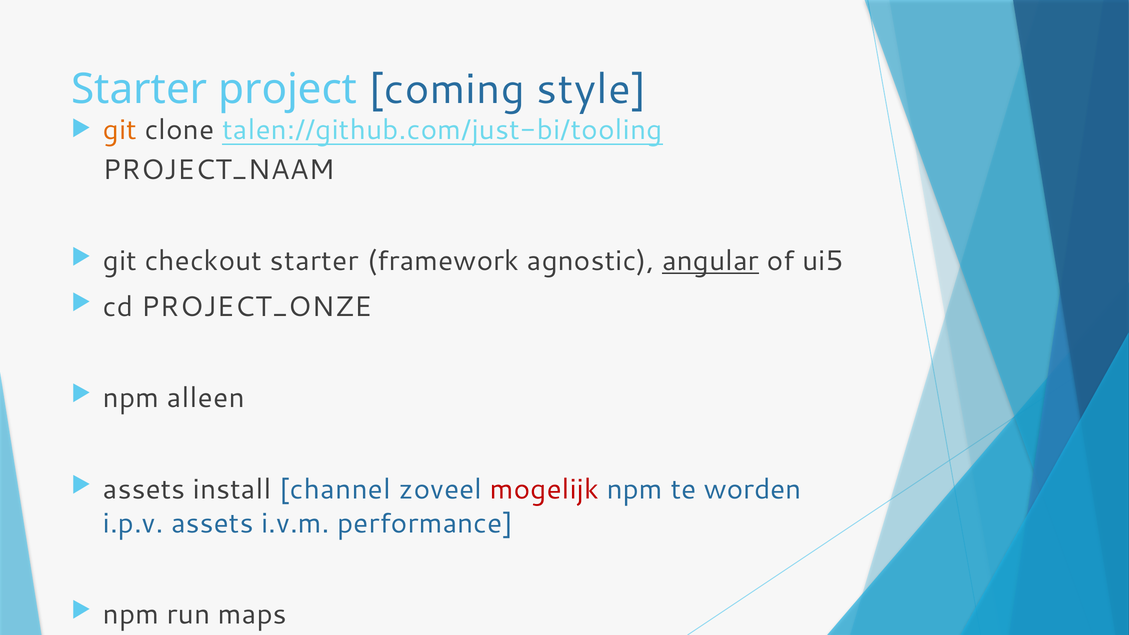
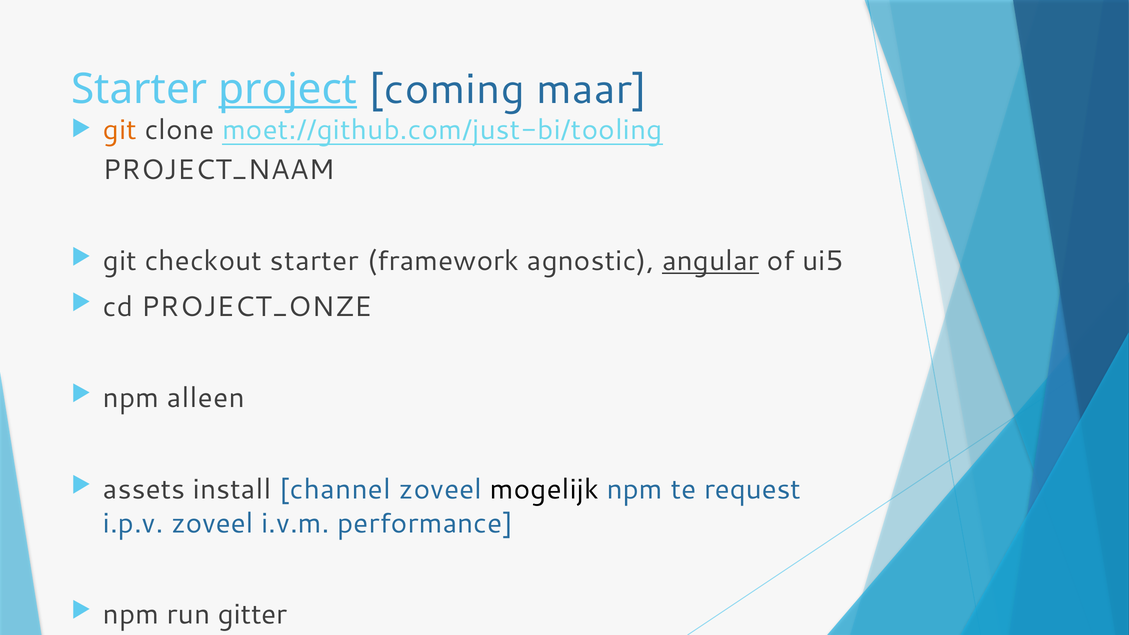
project underline: none -> present
style: style -> maar
talen://github.com/just-bi/tooling: talen://github.com/just-bi/tooling -> moet://github.com/just-bi/tooling
mogelijk colour: red -> black
worden: worden -> request
i.p.v assets: assets -> zoveel
maps: maps -> gitter
